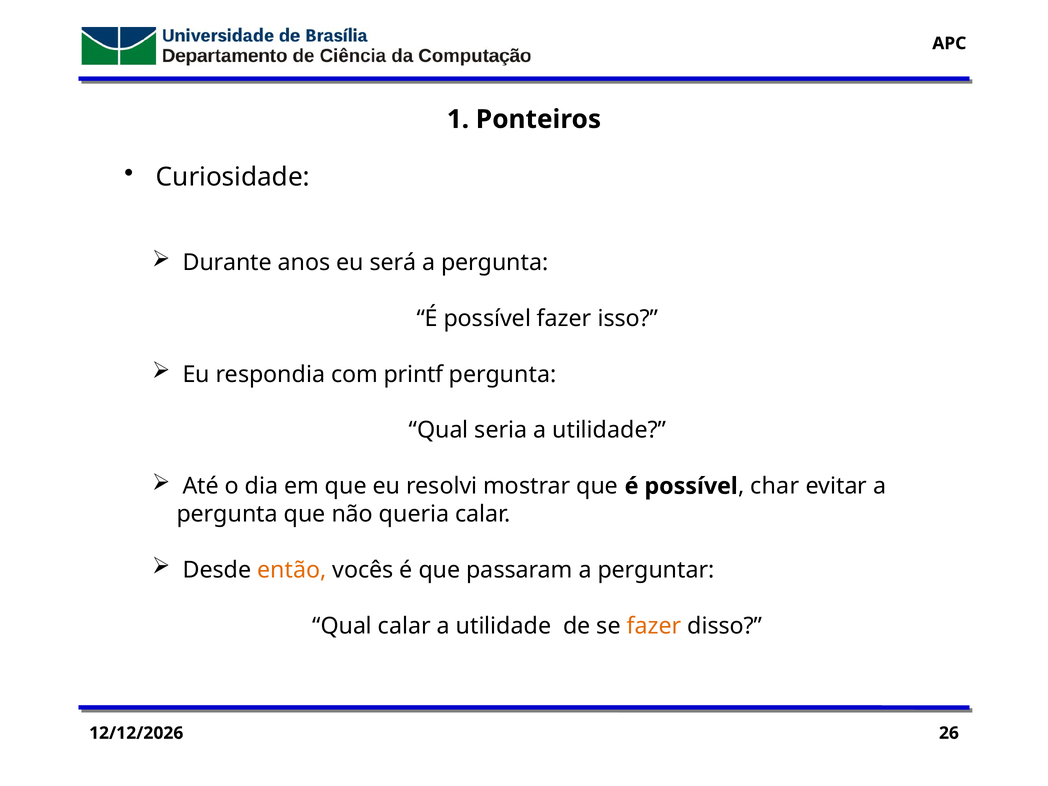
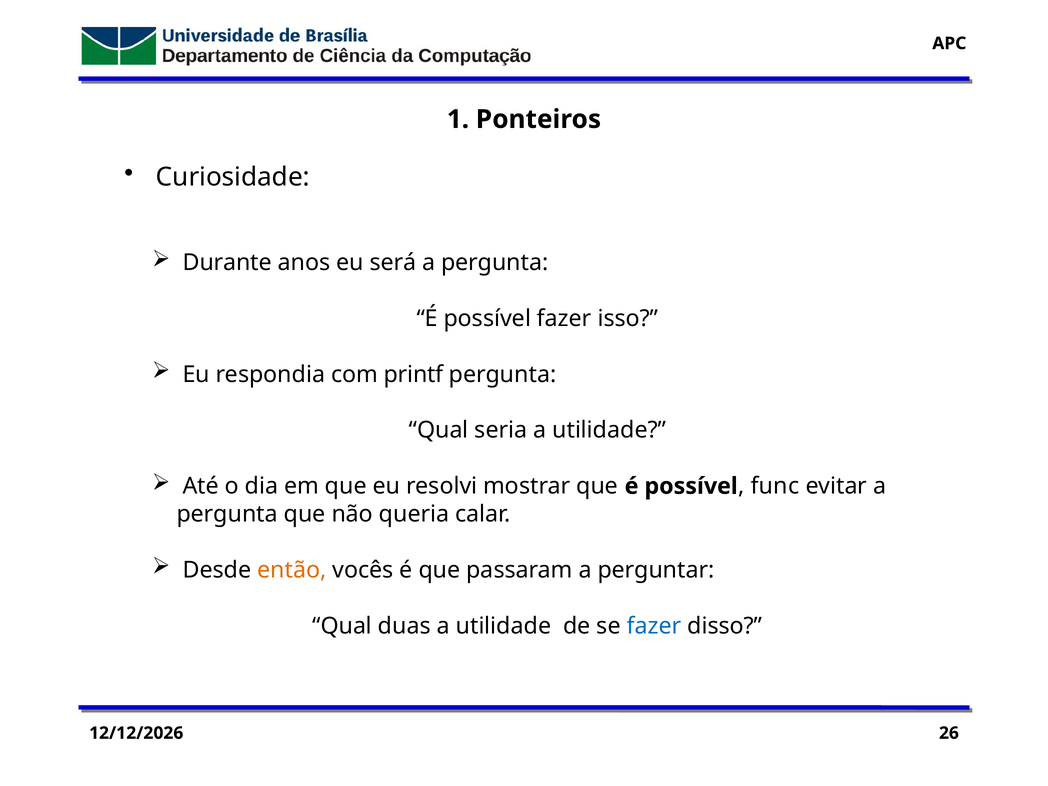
char: char -> func
Qual calar: calar -> duas
fazer at (654, 626) colour: orange -> blue
